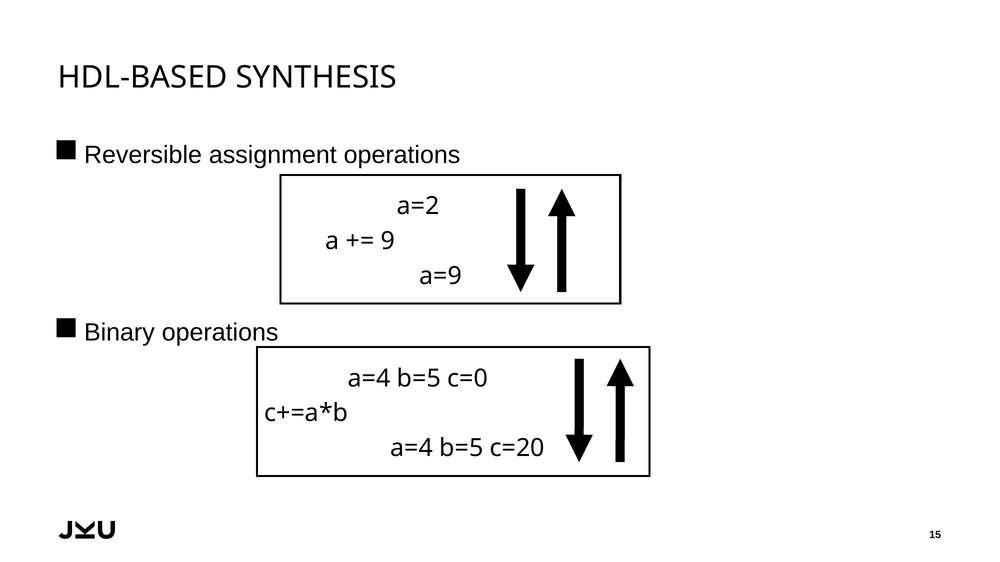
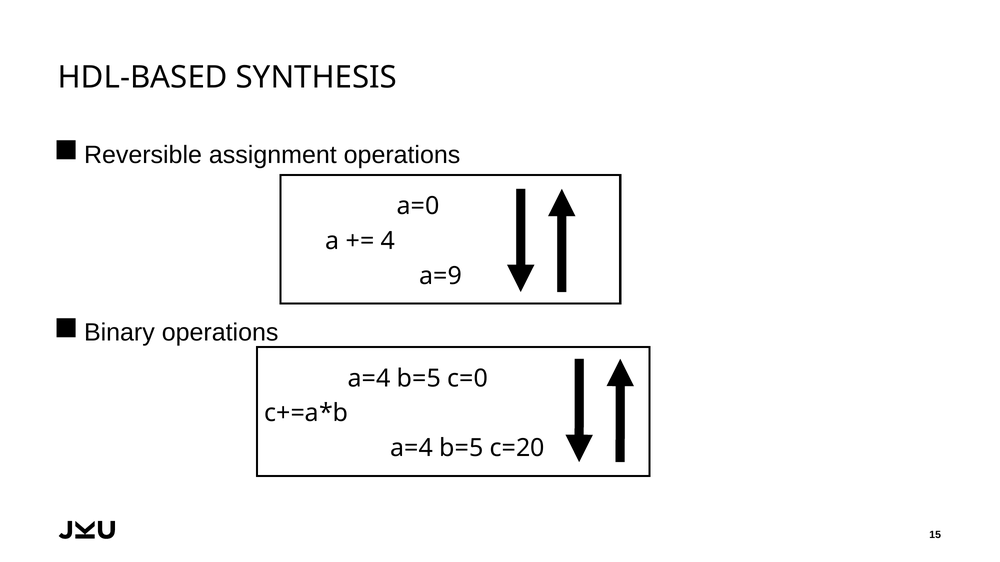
a=2 at (418, 206): a=2 -> a=0
9: 9 -> 4
